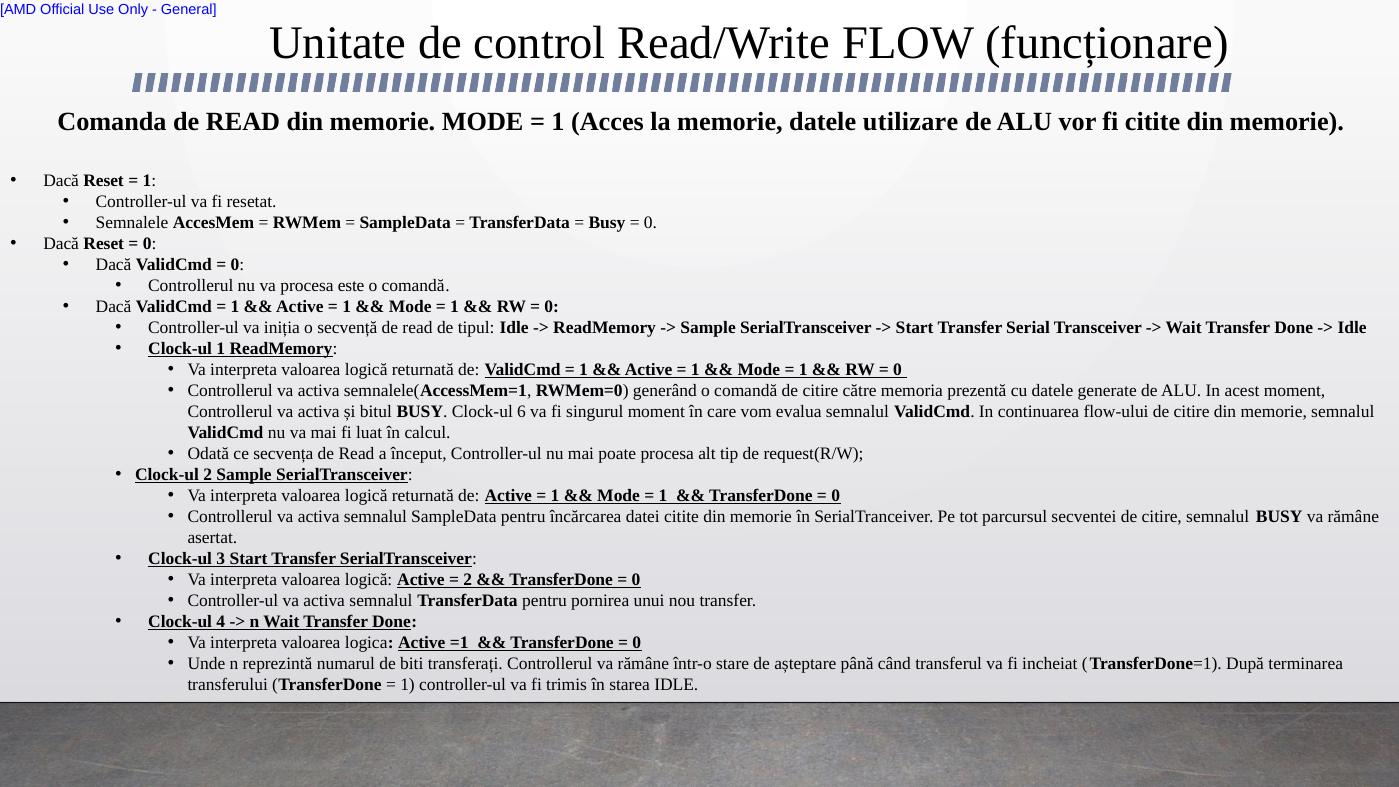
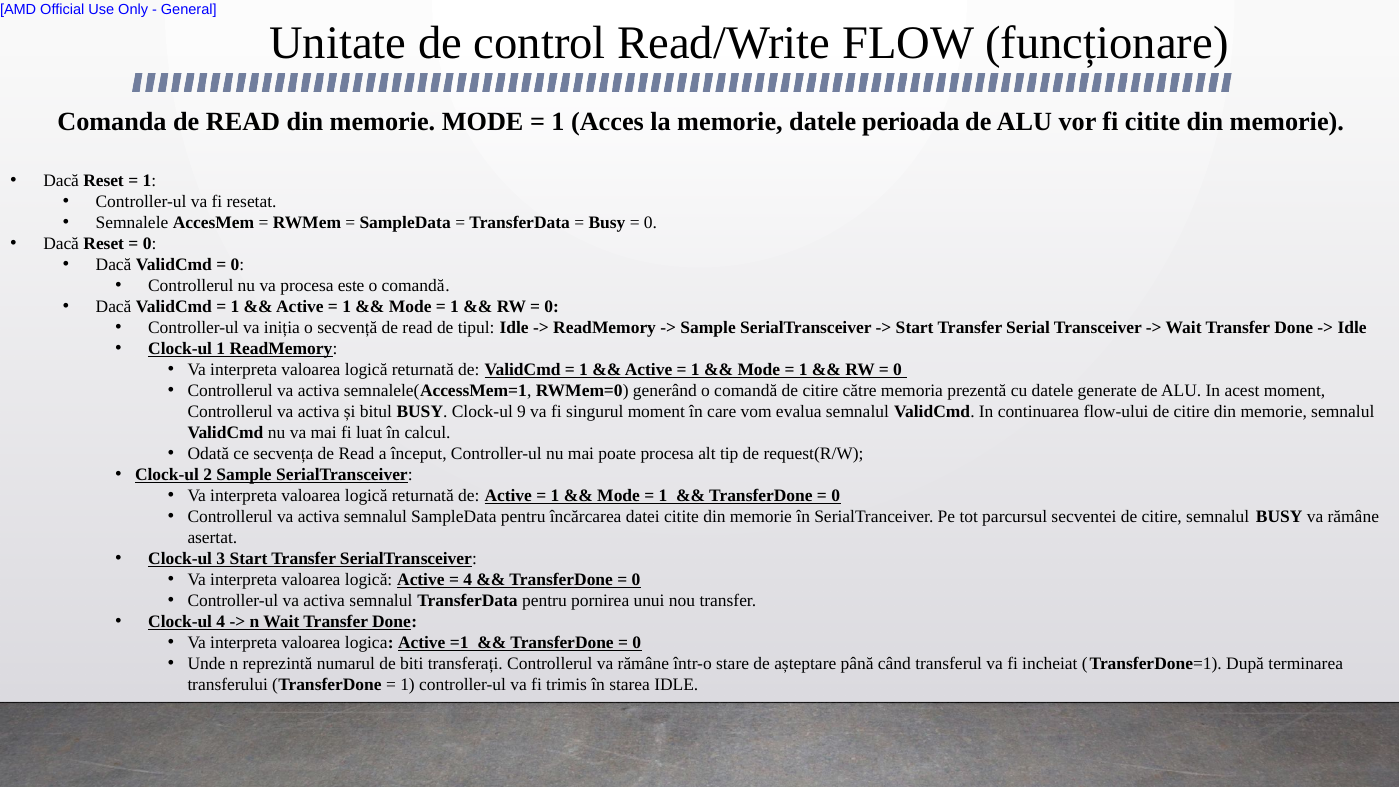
utilizare: utilizare -> perioada
6: 6 -> 9
2 at (468, 580): 2 -> 4
